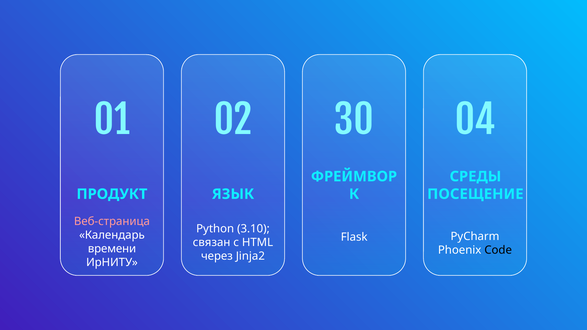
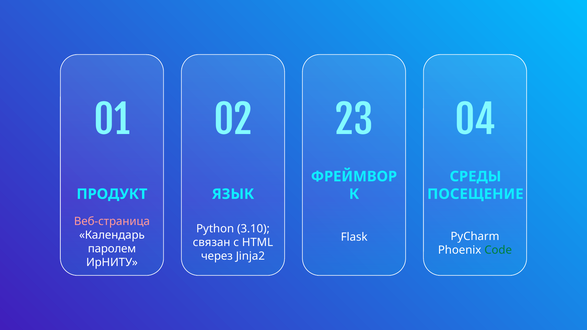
30: 30 -> 23
времени: времени -> паролем
Code colour: black -> green
